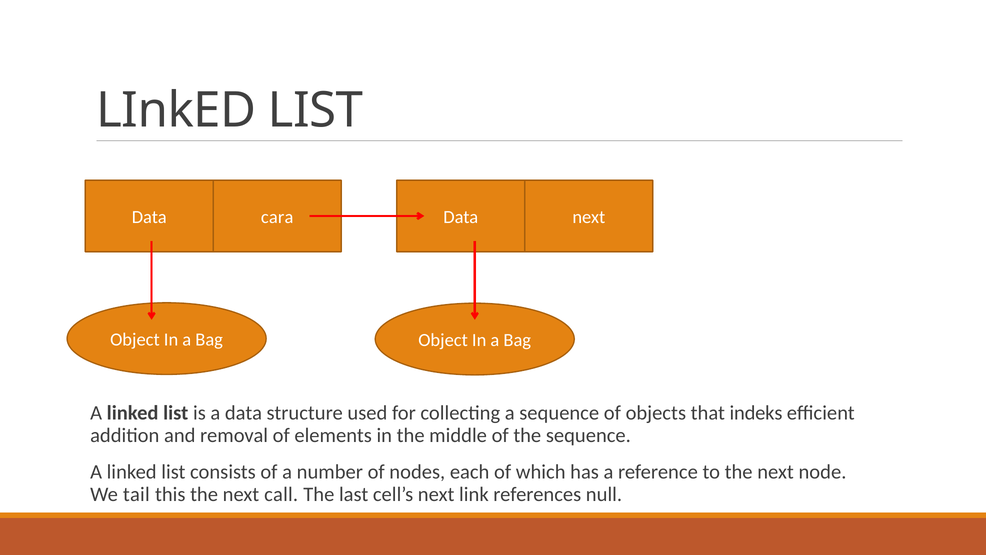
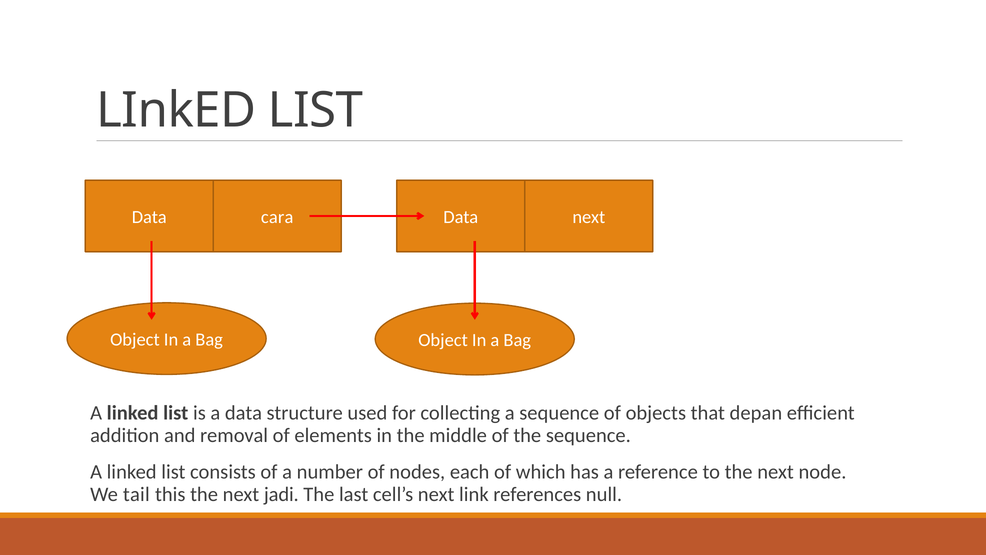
indeks: indeks -> depan
call: call -> jadi
